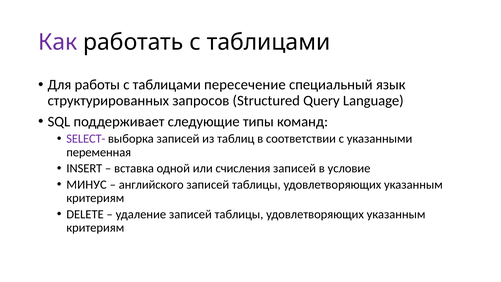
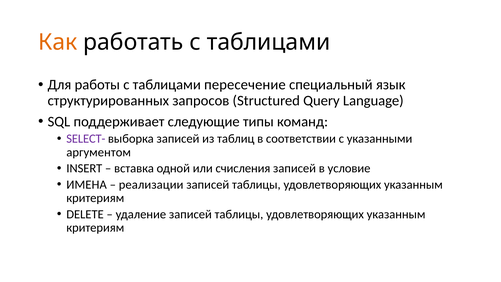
Как colour: purple -> orange
переменная: переменная -> аргументом
МИНУС: МИНУС -> ИМЕНА
английского: английского -> реализации
